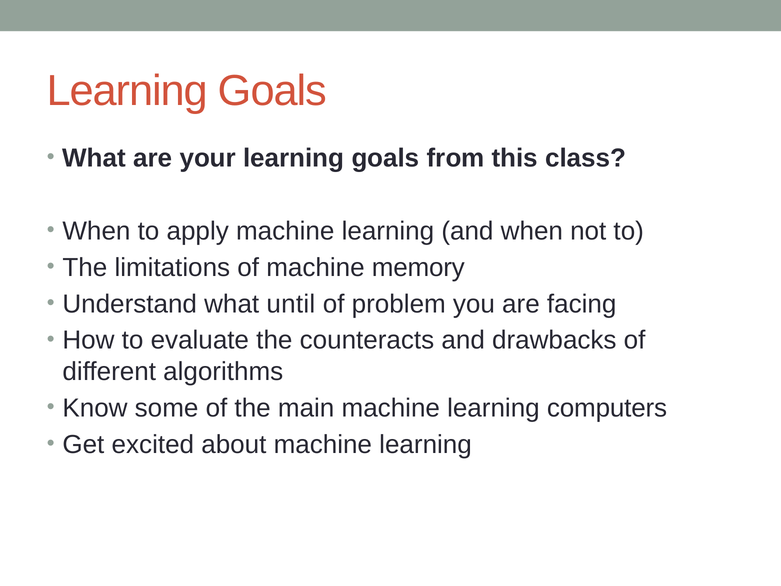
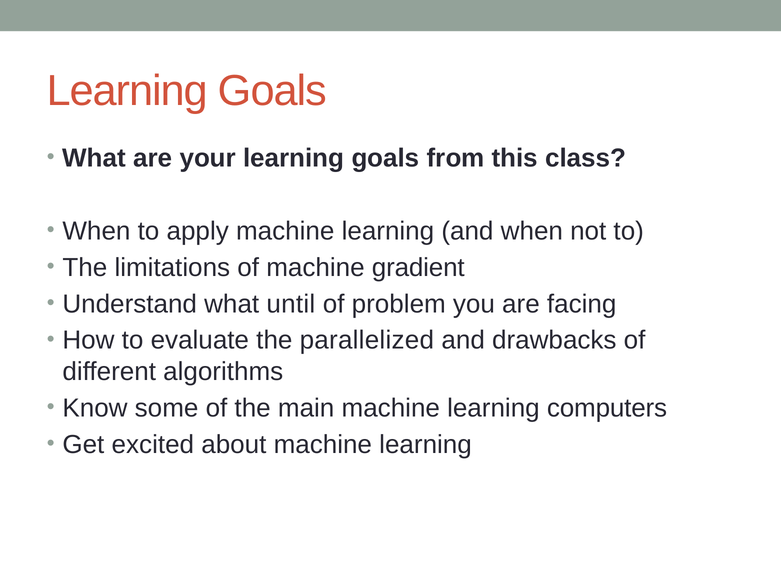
memory: memory -> gradient
counteracts: counteracts -> parallelized
